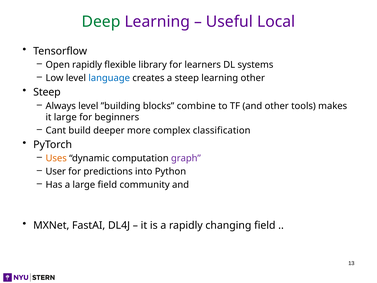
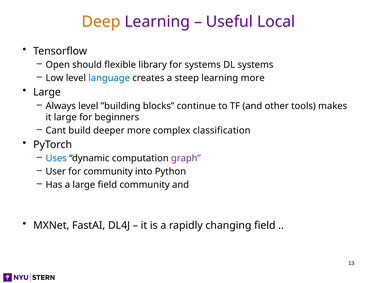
Deep colour: green -> orange
Open rapidly: rapidly -> should
for learners: learners -> systems
learning other: other -> more
Steep at (47, 92): Steep -> Large
combine: combine -> continue
Uses colour: orange -> blue
for predictions: predictions -> community
